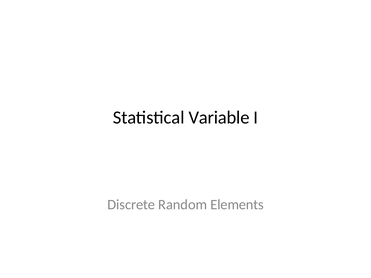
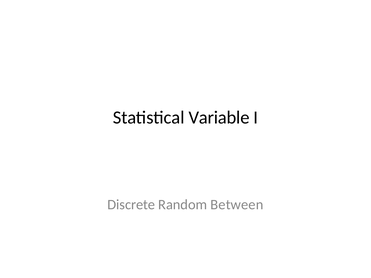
Elements: Elements -> Between
